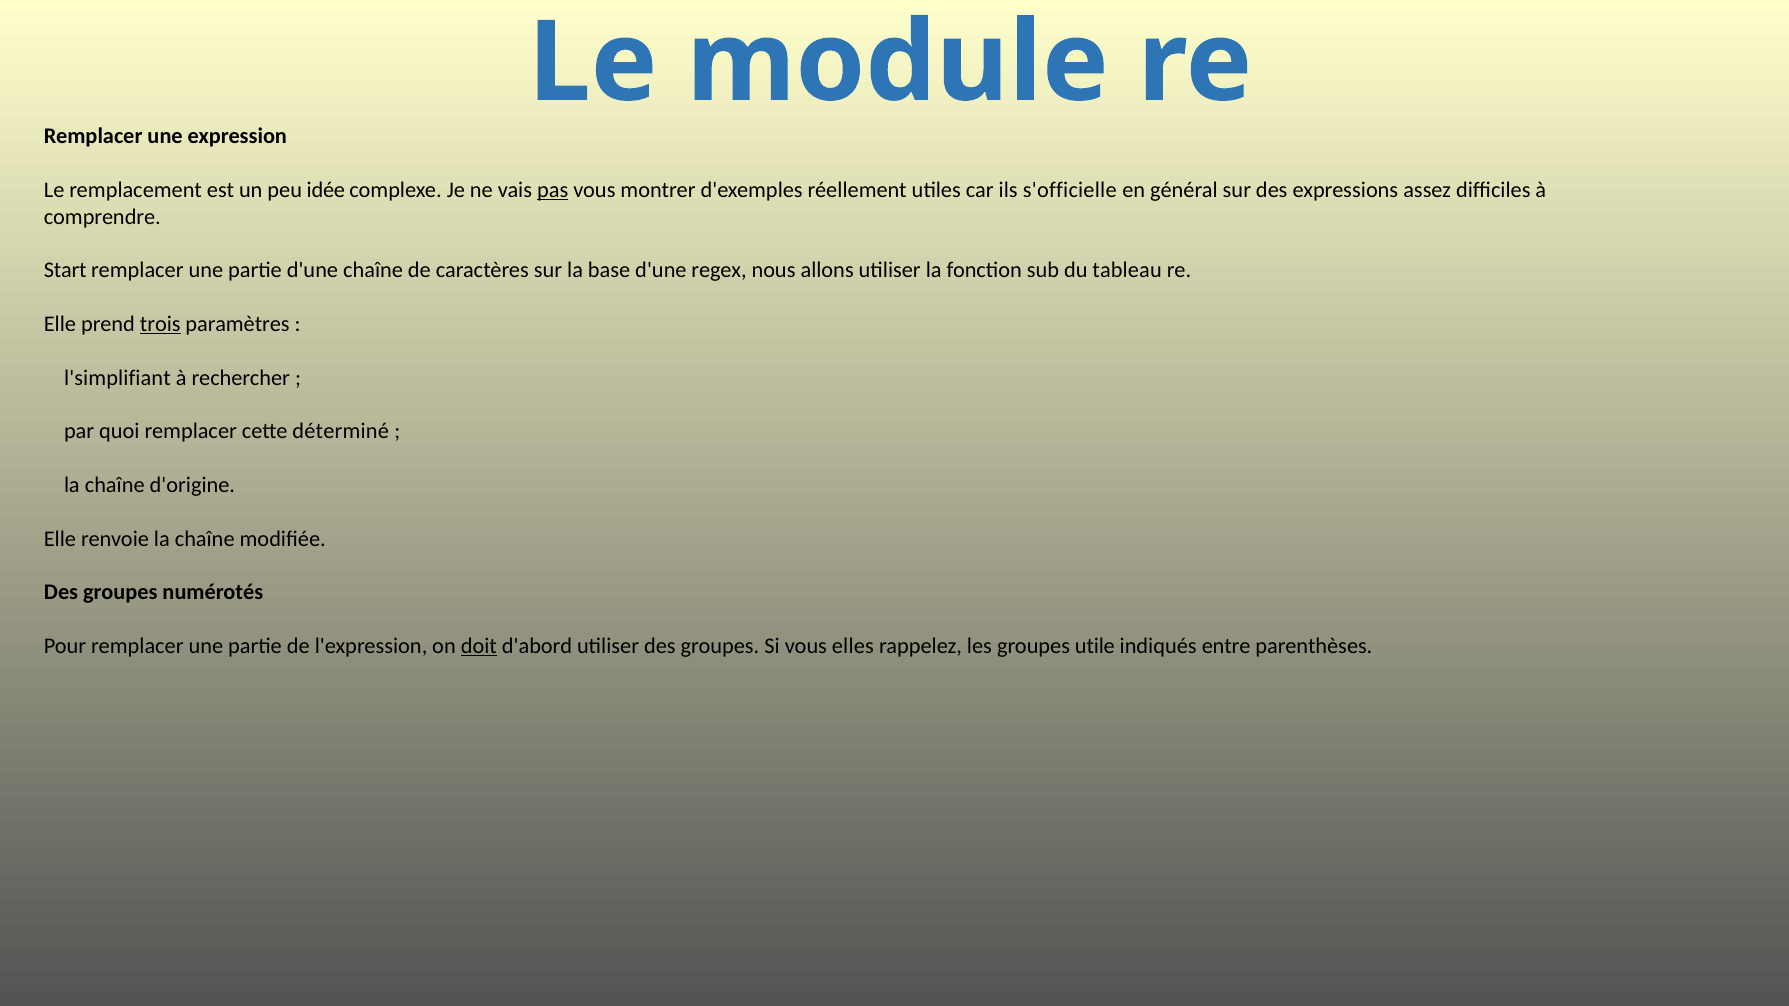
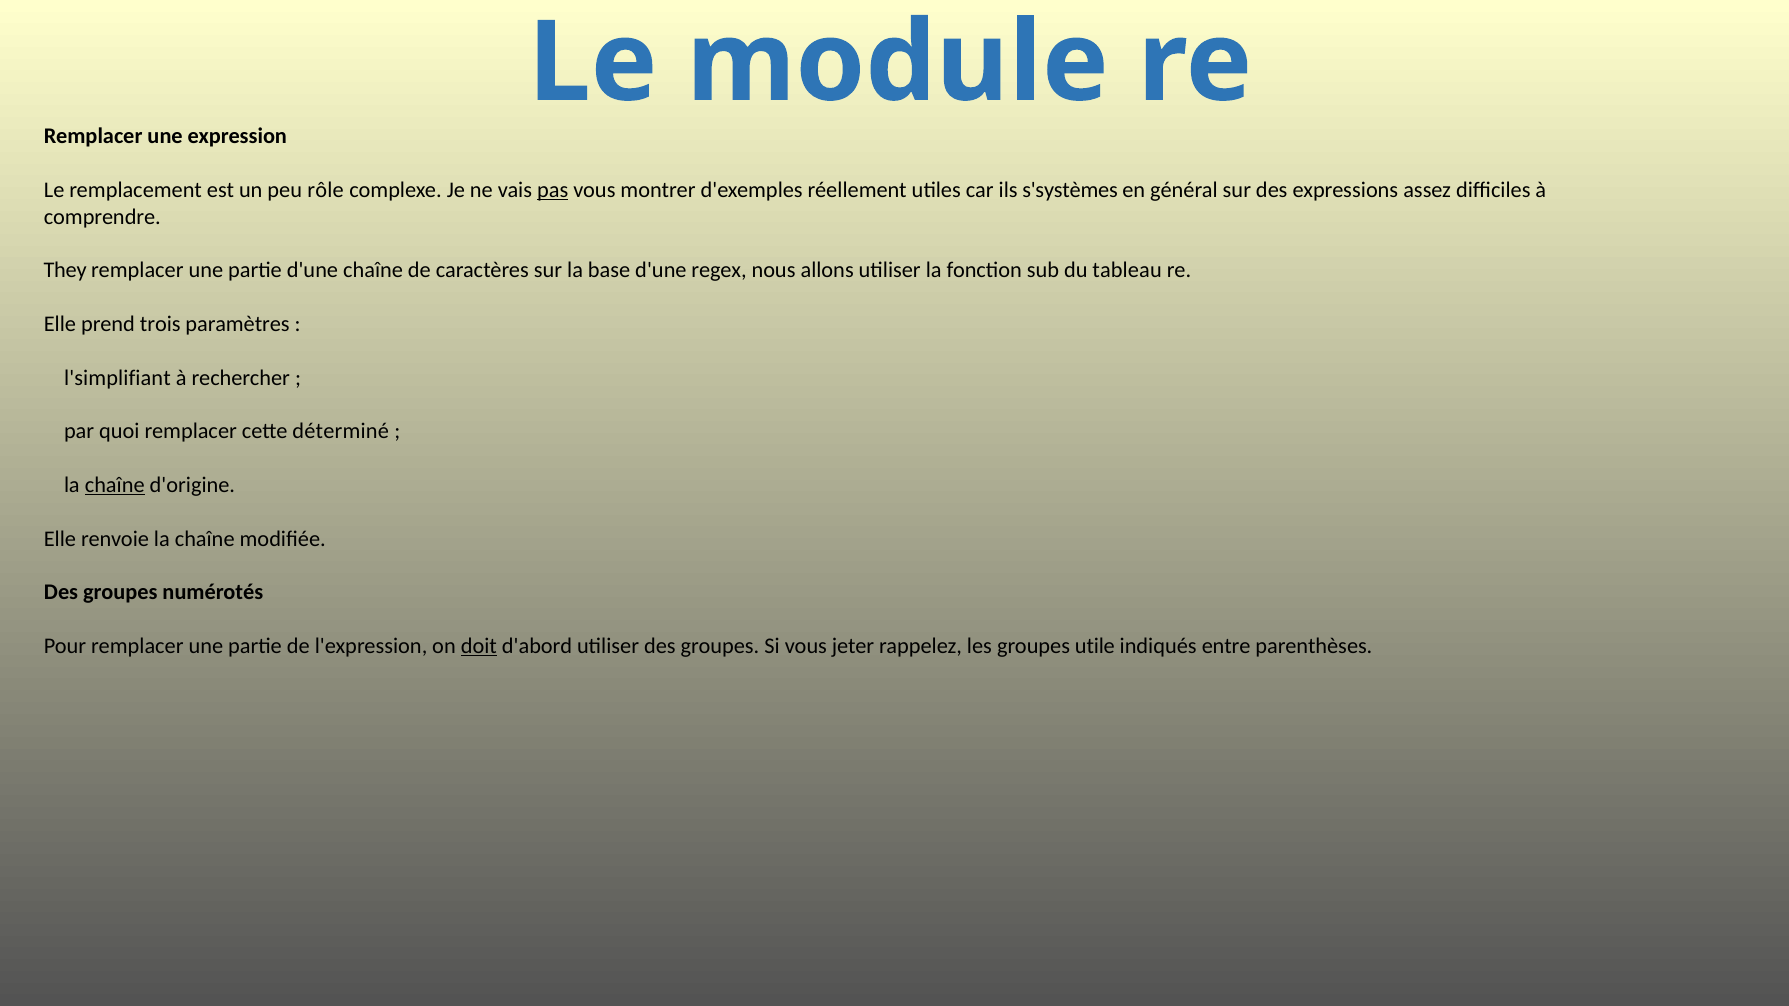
idée: idée -> rôle
s'officielle: s'officielle -> s'systèmes
Start: Start -> They
trois underline: present -> none
chaîne at (115, 485) underline: none -> present
elles: elles -> jeter
